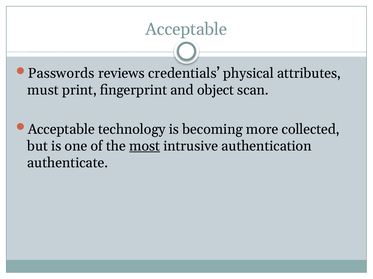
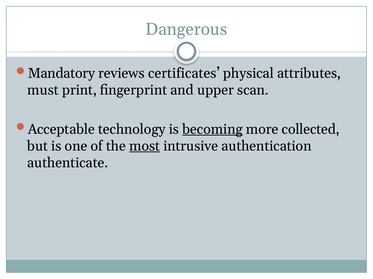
Acceptable at (186, 29): Acceptable -> Dangerous
Passwords: Passwords -> Mandatory
credentials: credentials -> certificates
object: object -> upper
becoming underline: none -> present
